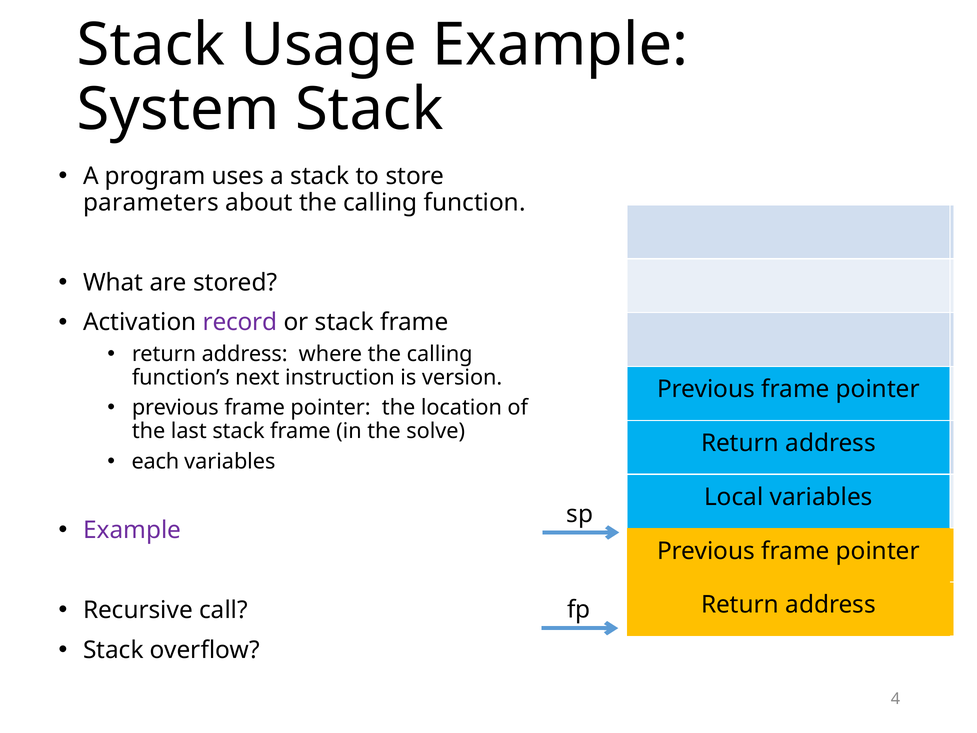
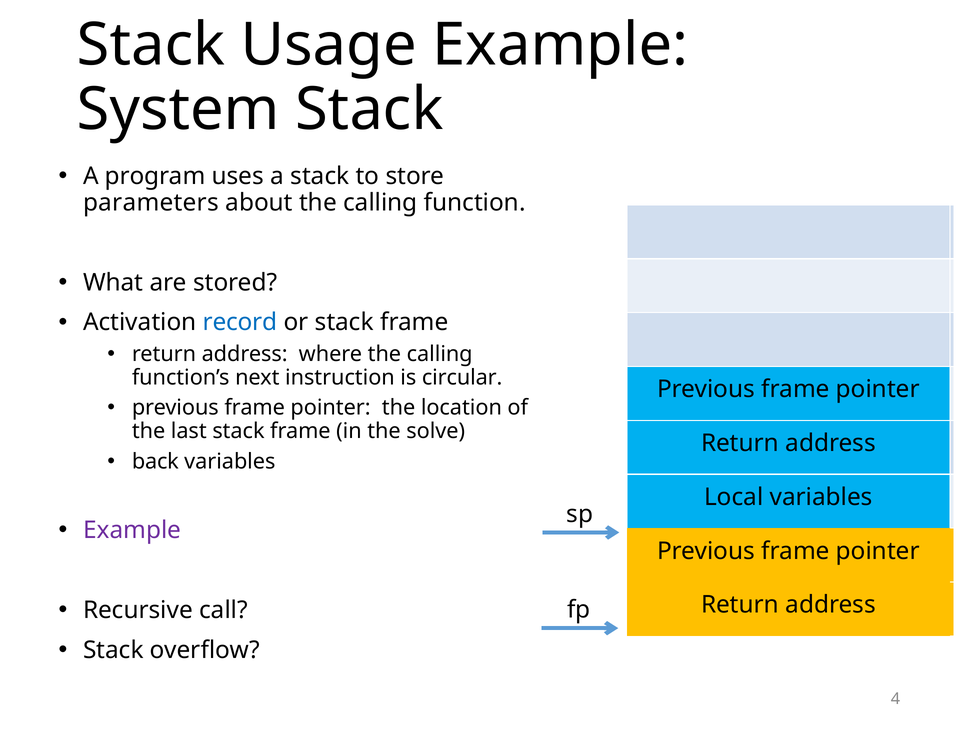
record colour: purple -> blue
version: version -> circular
each: each -> back
